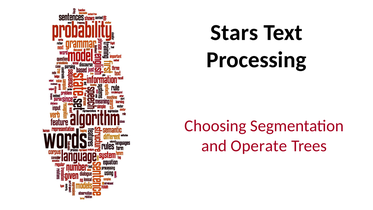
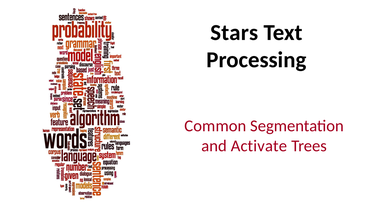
Choosing: Choosing -> Common
Operate: Operate -> Activate
